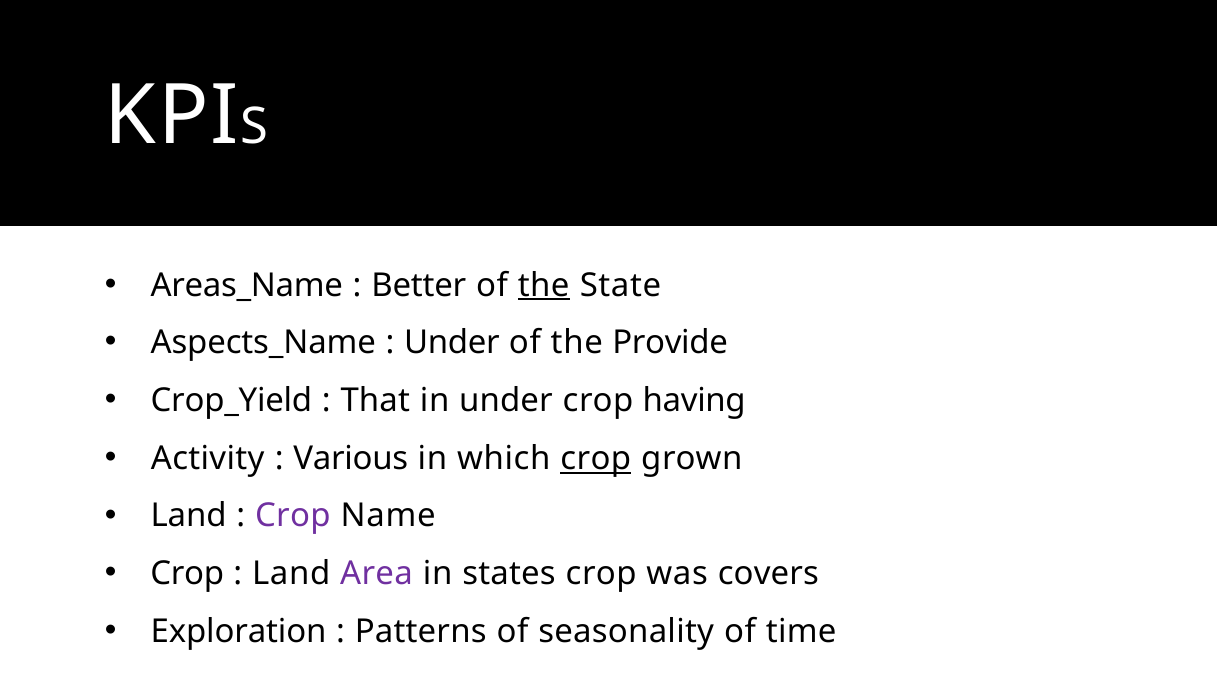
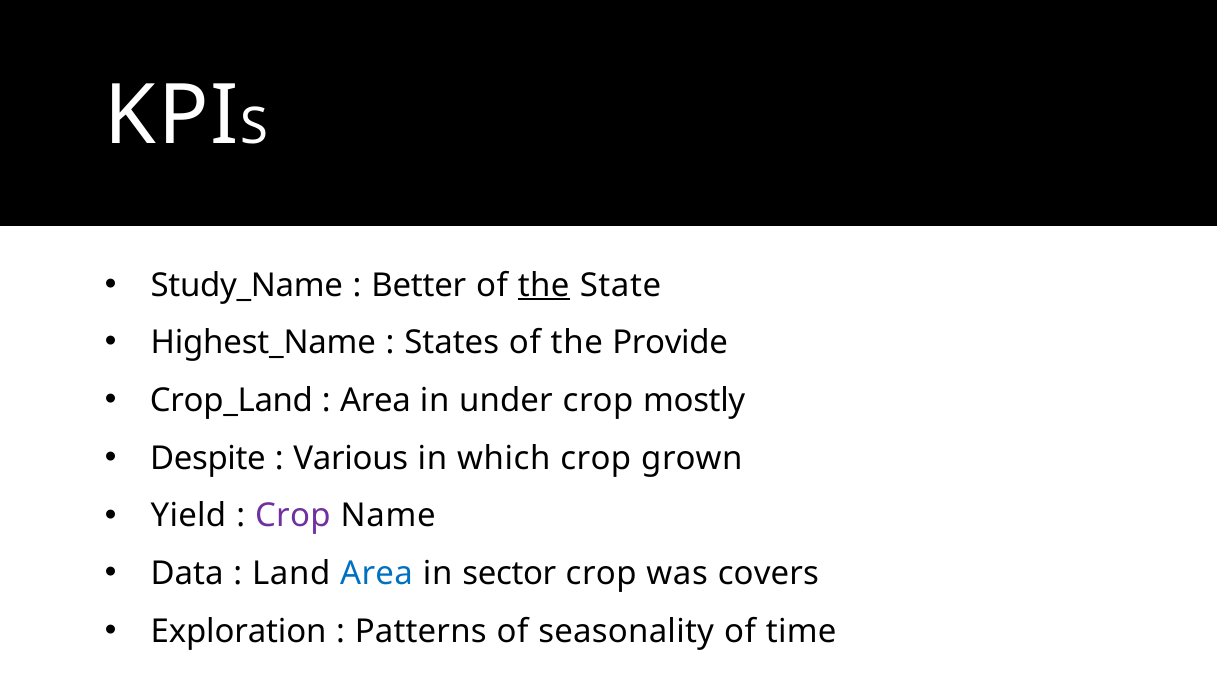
Areas_Name: Areas_Name -> Study_Name
Aspects_Name: Aspects_Name -> Highest_Name
Under at (452, 343): Under -> States
Crop_Yield: Crop_Yield -> Crop_Land
That at (375, 401): That -> Area
having: having -> mostly
Activity: Activity -> Despite
crop at (596, 459) underline: present -> none
Land at (189, 517): Land -> Yield
Crop at (187, 574): Crop -> Data
Area at (377, 574) colour: purple -> blue
states: states -> sector
